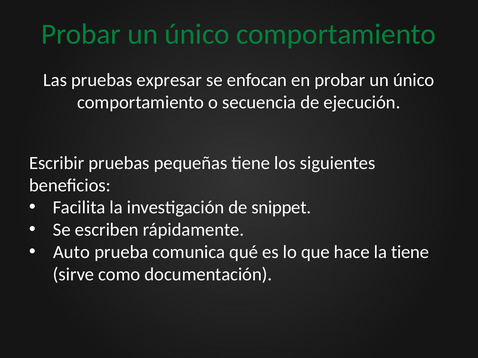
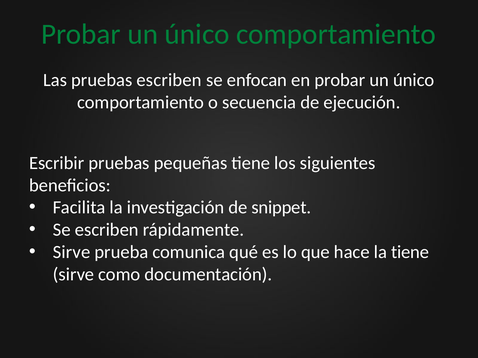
pruebas expresar: expresar -> escriben
Auto at (72, 252): Auto -> Sirve
